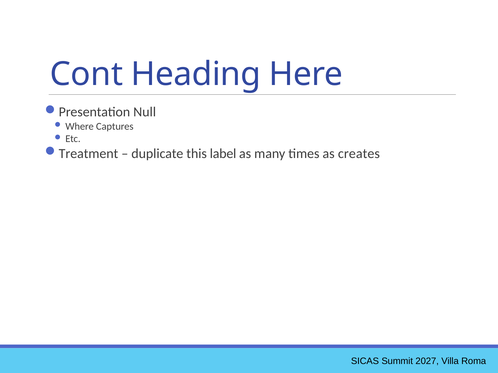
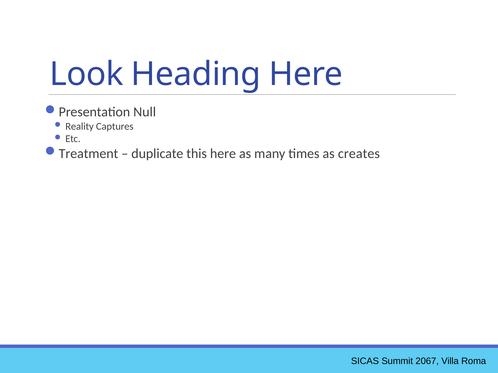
Cont: Cont -> Look
Where: Where -> Reality
this label: label -> here
2027: 2027 -> 2067
